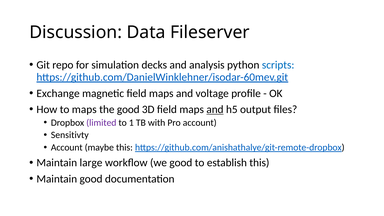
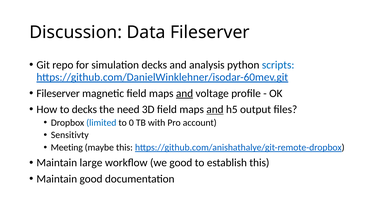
Exchange at (58, 93): Exchange -> Fileserver
and at (185, 93) underline: none -> present
to maps: maps -> decks
the good: good -> need
limited colour: purple -> blue
1: 1 -> 0
Account at (67, 148): Account -> Meeting
